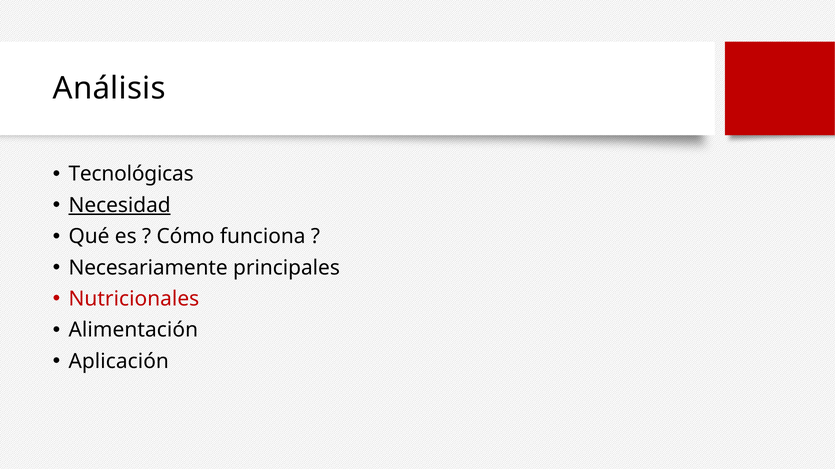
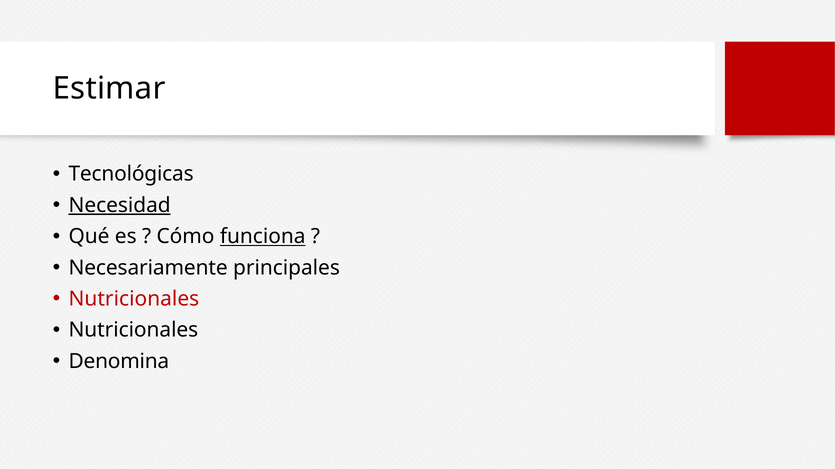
Análisis: Análisis -> Estimar
funciona underline: none -> present
Alimentación at (133, 331): Alimentación -> Nutricionales
Aplicación: Aplicación -> Denomina
